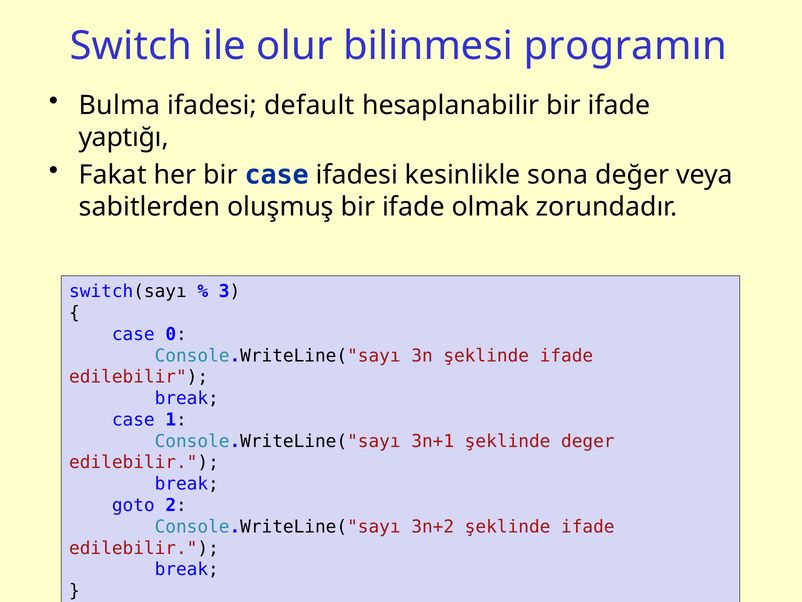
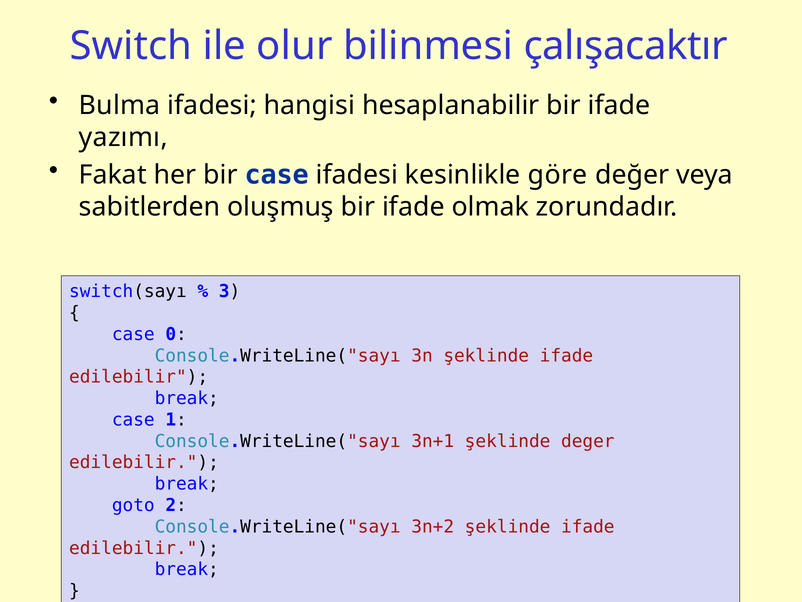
programın: programın -> çalışacaktır
default: default -> hangisi
yaptığı: yaptığı -> yazımı
sona: sona -> göre
